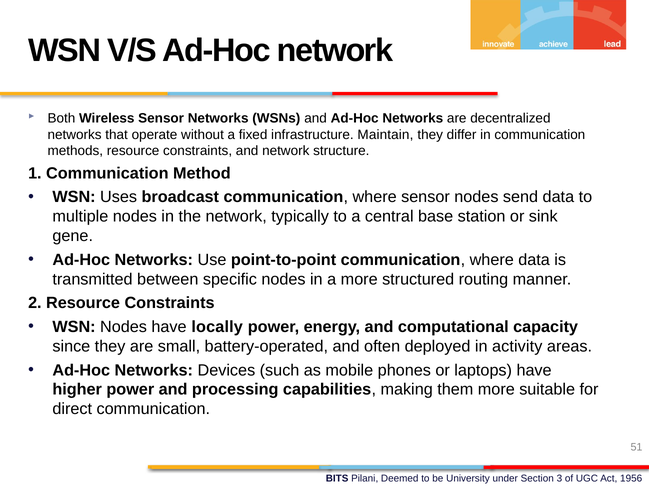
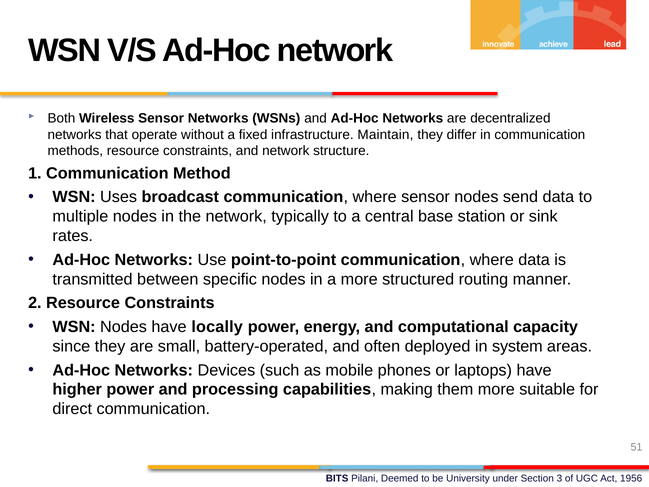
gene: gene -> rates
activity: activity -> system
